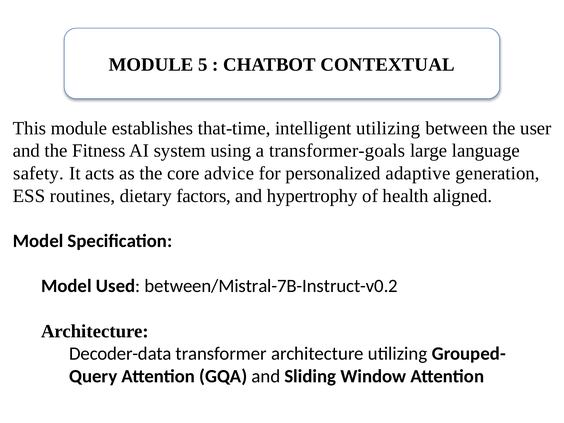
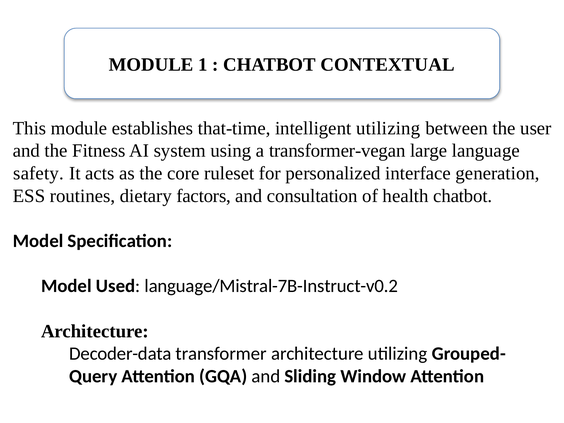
5: 5 -> 1
transformer-goals: transformer-goals -> transformer-vegan
advice: advice -> ruleset
adaptive: adaptive -> interface
hypertrophy: hypertrophy -> consultation
health aligned: aligned -> chatbot
between/Mistral-7B-Instruct-v0.2: between/Mistral-7B-Instruct-v0.2 -> language/Mistral-7B-Instruct-v0.2
